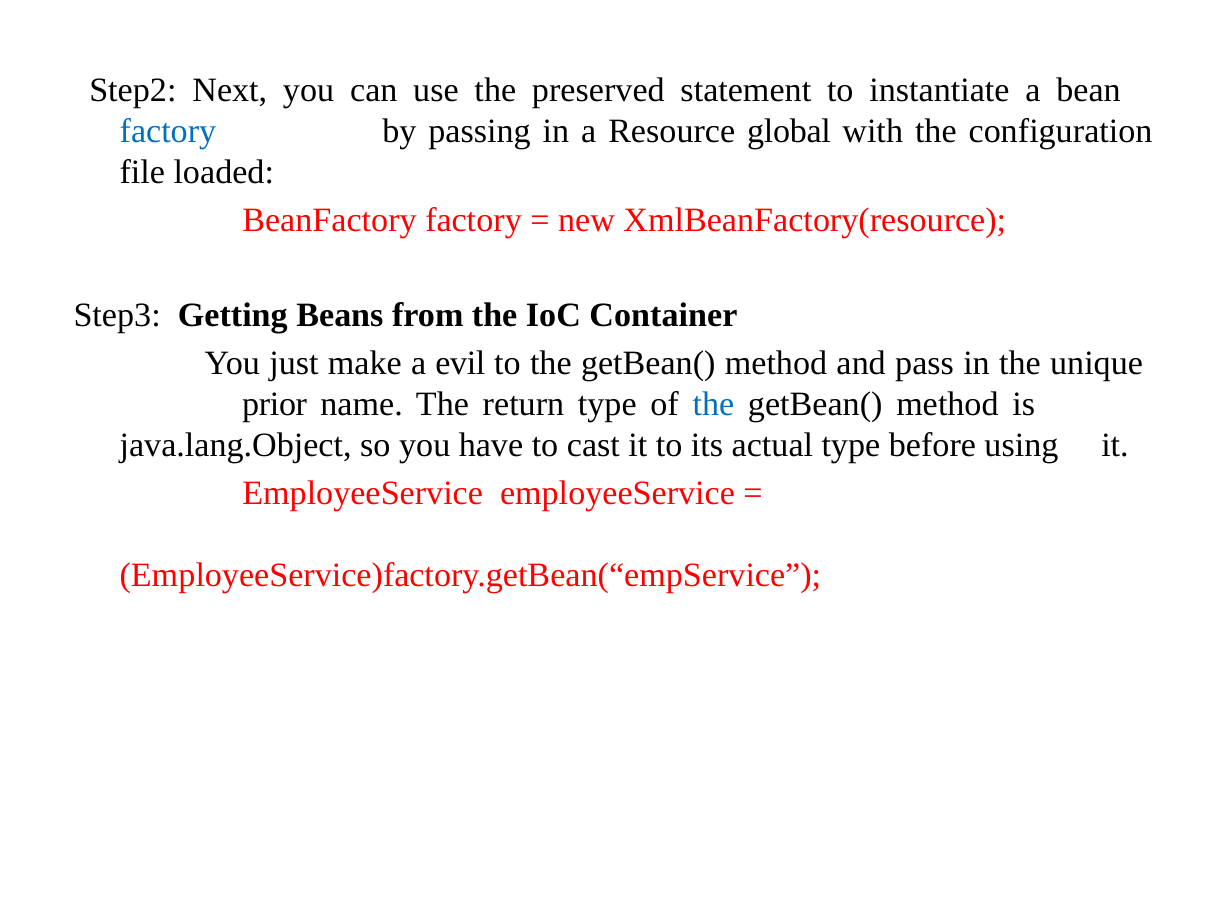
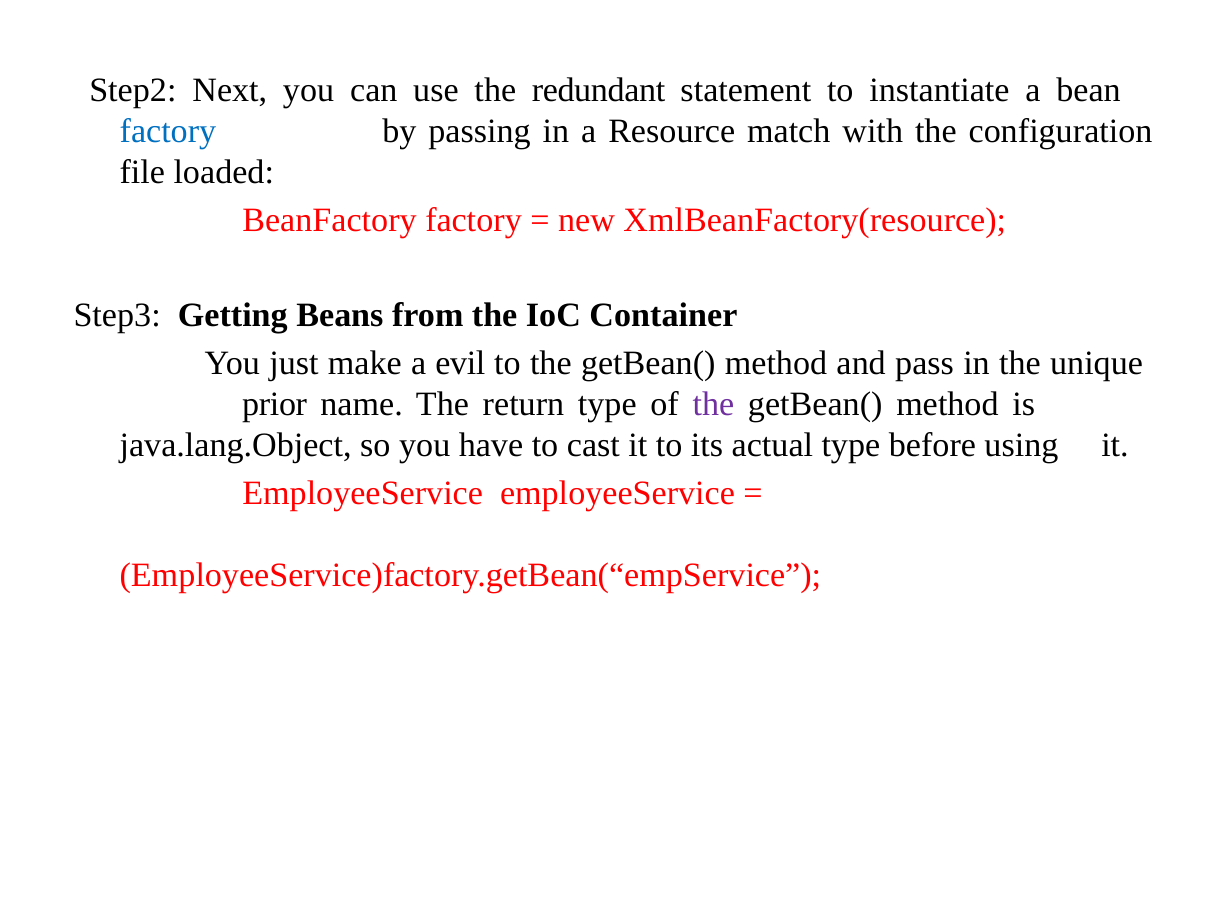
preserved: preserved -> redundant
global: global -> match
the at (713, 404) colour: blue -> purple
